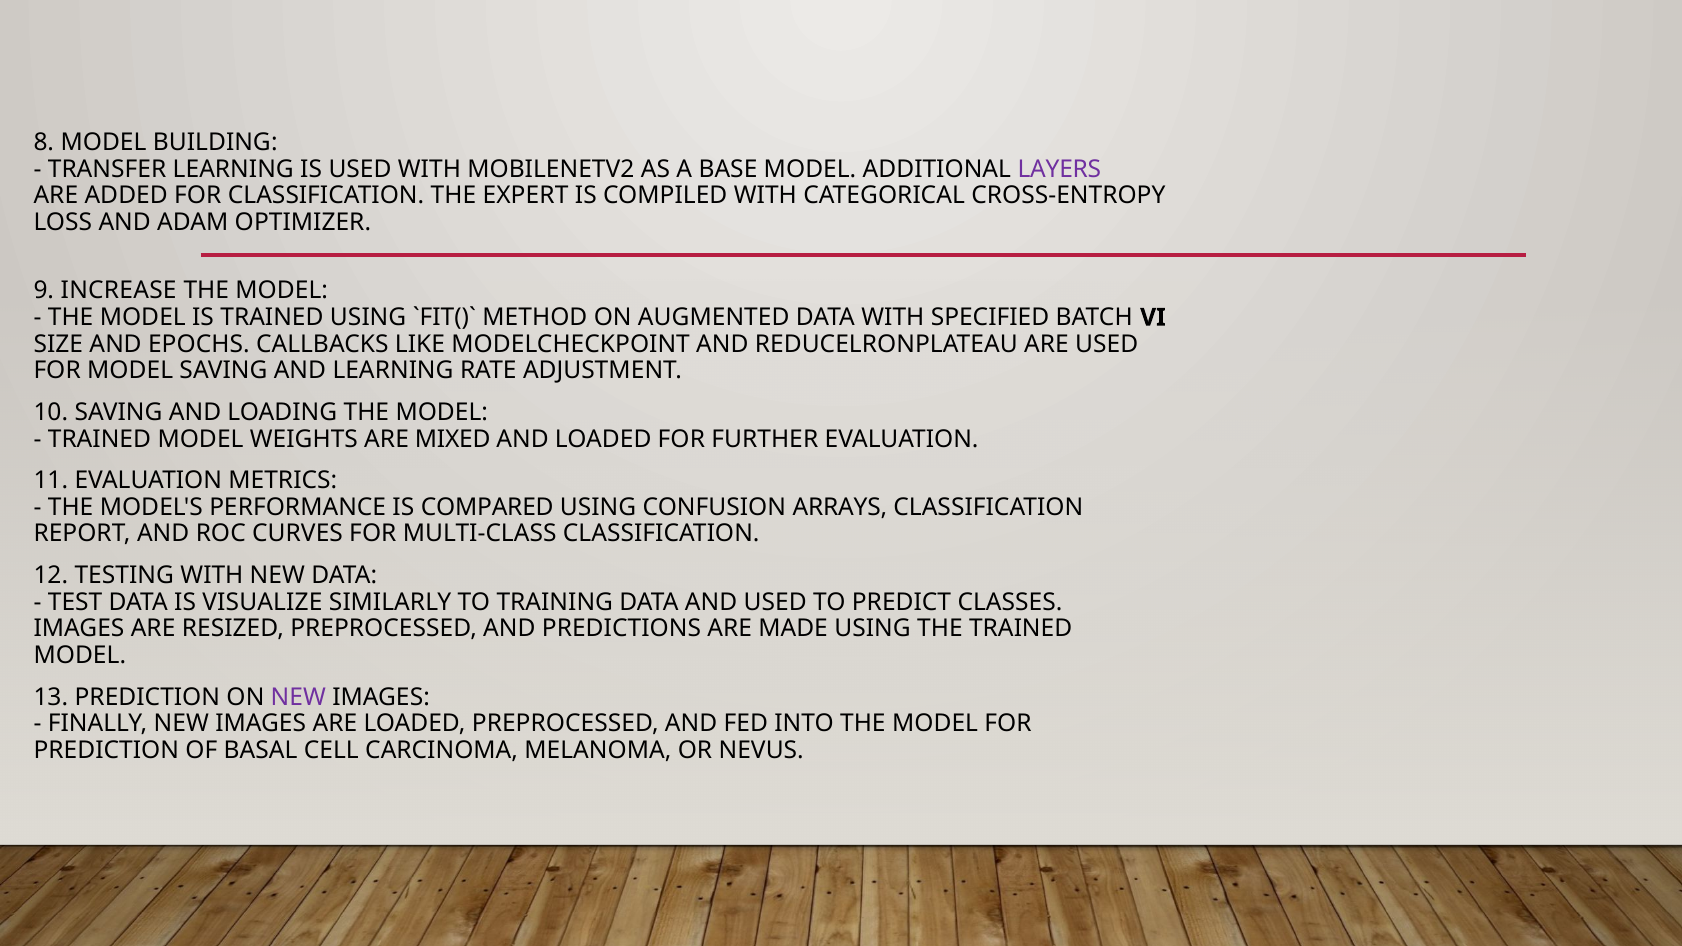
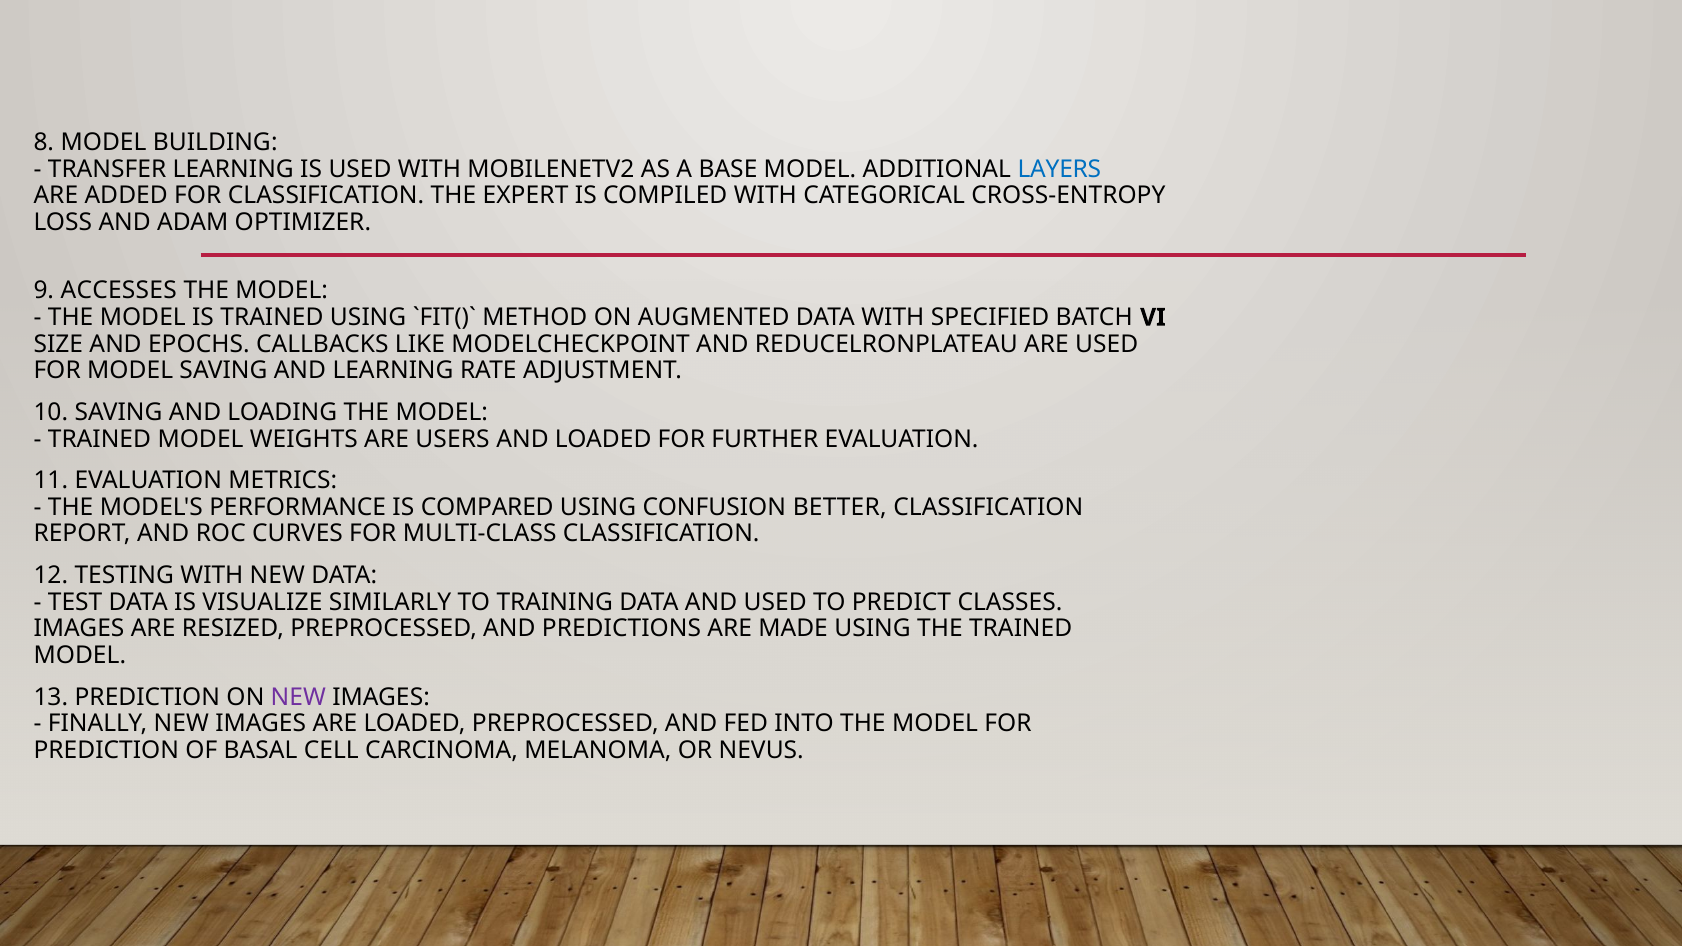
LAYERS colour: purple -> blue
INCREASE: INCREASE -> ACCESSES
MIXED: MIXED -> USERS
ARRAYS: ARRAYS -> BETTER
